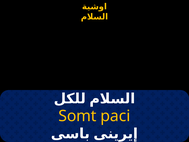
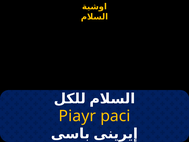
Somt: Somt -> Piayr
